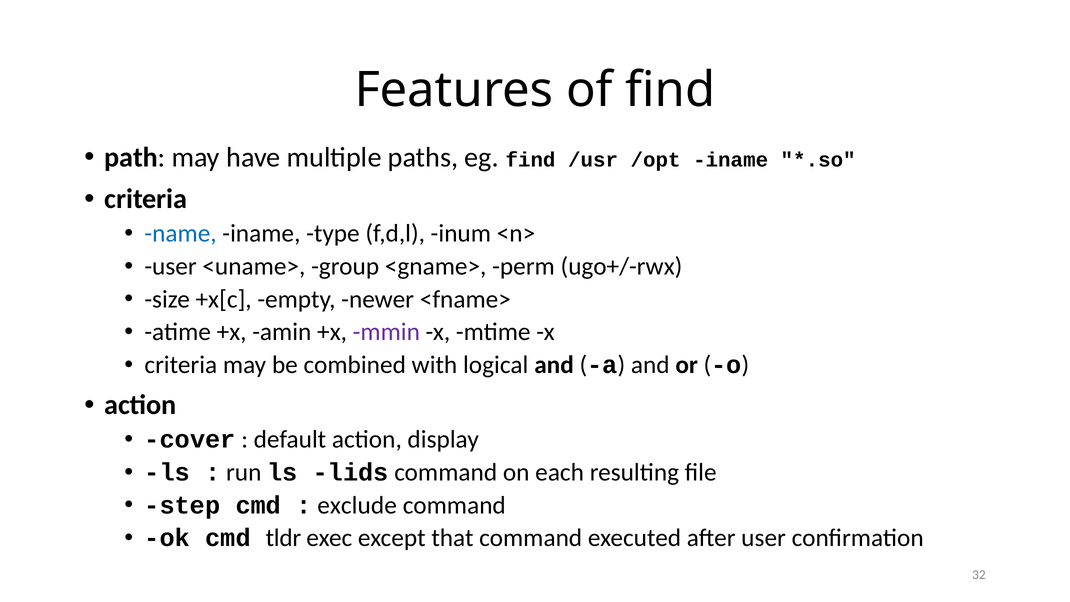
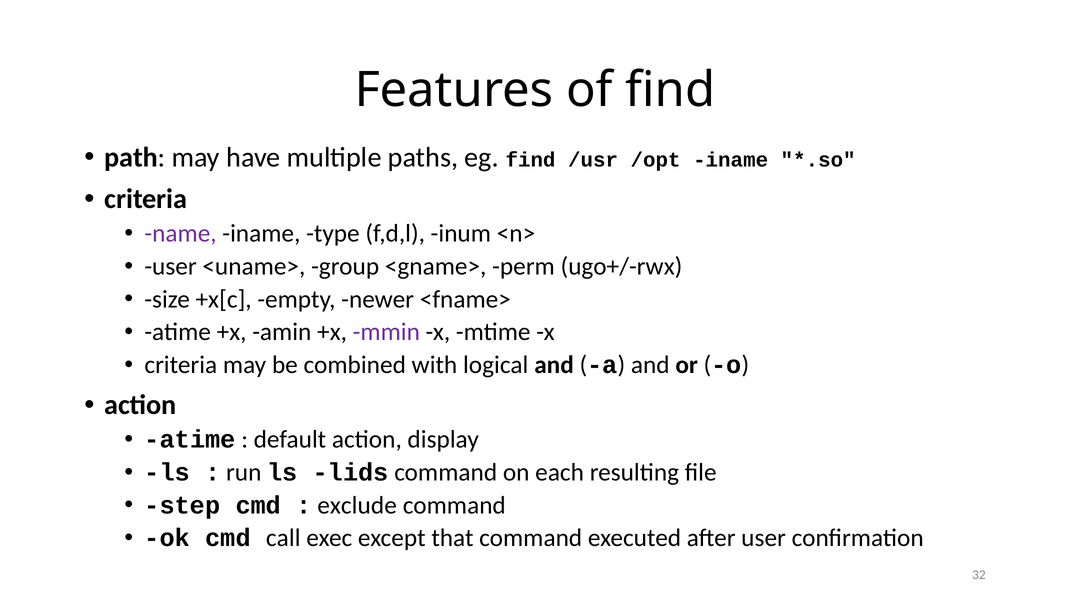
name colour: blue -> purple
cover at (190, 439): cover -> atime
tldr: tldr -> call
